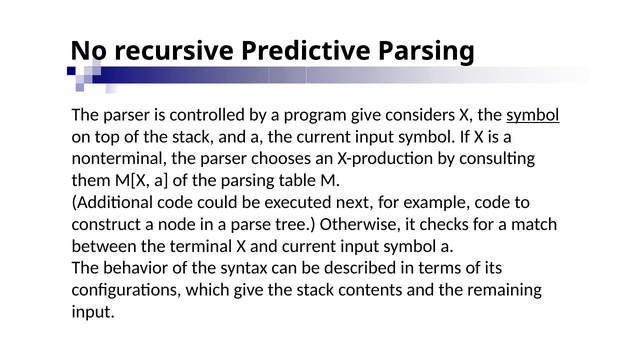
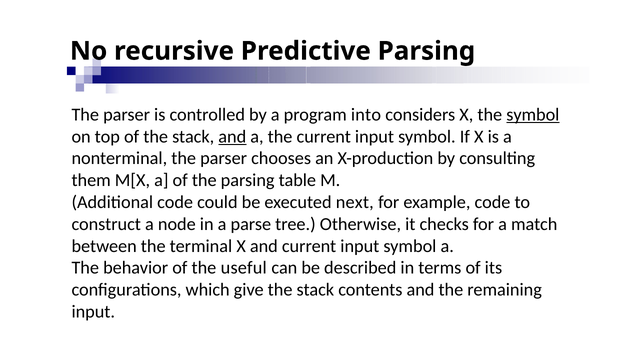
program give: give -> into
and at (232, 137) underline: none -> present
syntax: syntax -> useful
